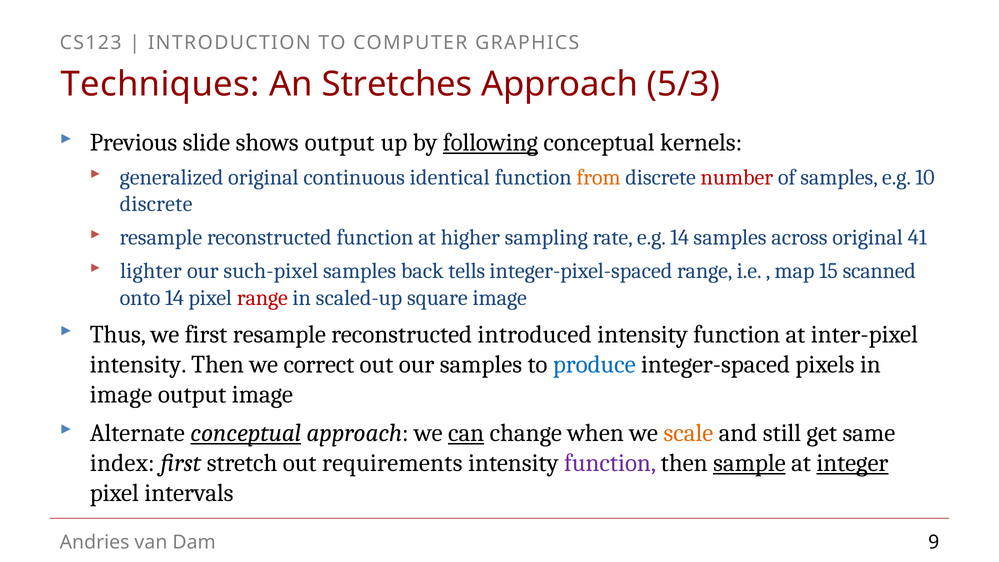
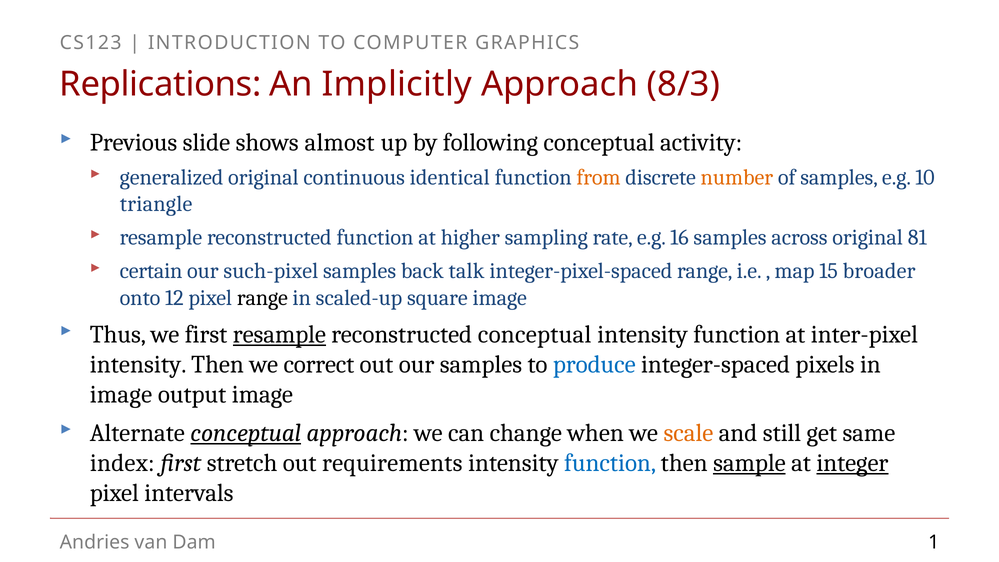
Techniques: Techniques -> Replications
Stretches: Stretches -> Implicitly
5/3: 5/3 -> 8/3
shows output: output -> almost
following underline: present -> none
kernels: kernels -> activity
number colour: red -> orange
discrete at (156, 204): discrete -> triangle
e.g 14: 14 -> 16
41: 41 -> 81
lighter: lighter -> certain
tells: tells -> talk
scanned: scanned -> broader
onto 14: 14 -> 12
range at (262, 298) colour: red -> black
resample at (279, 335) underline: none -> present
reconstructed introduced: introduced -> conceptual
can underline: present -> none
function at (610, 463) colour: purple -> blue
9: 9 -> 1
